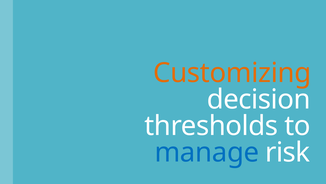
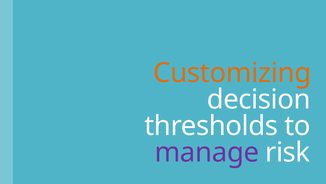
manage colour: blue -> purple
